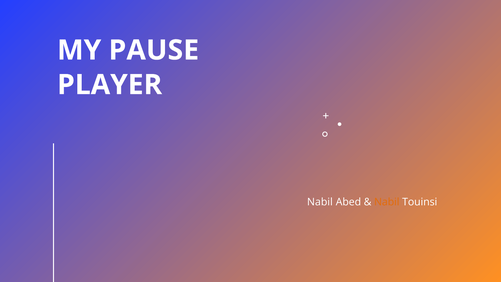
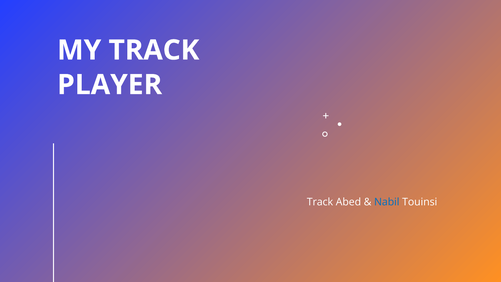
MY PAUSE: PAUSE -> TRACK
Nabil at (320, 202): Nabil -> Track
Nabil at (387, 202) colour: orange -> blue
